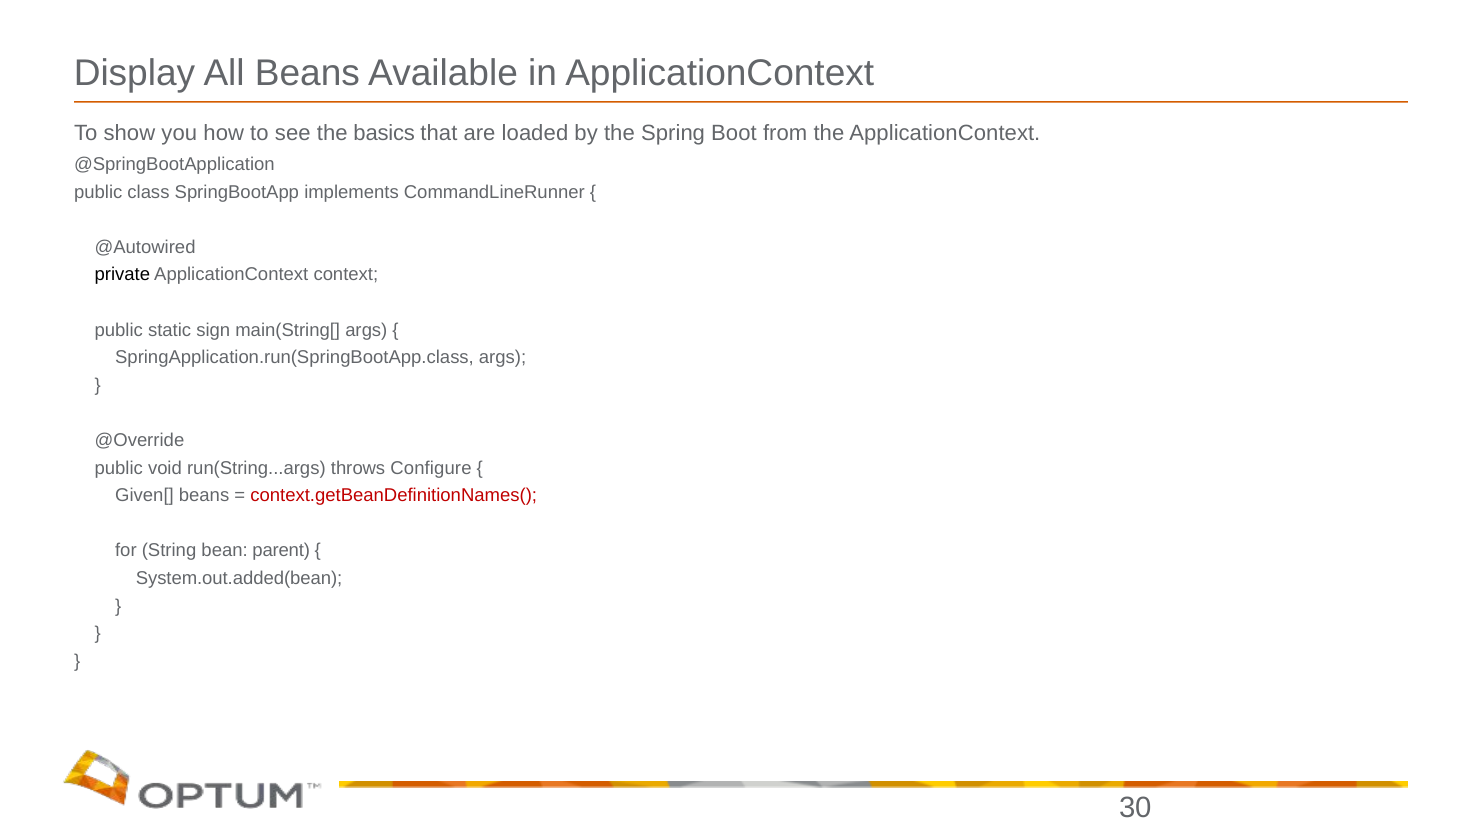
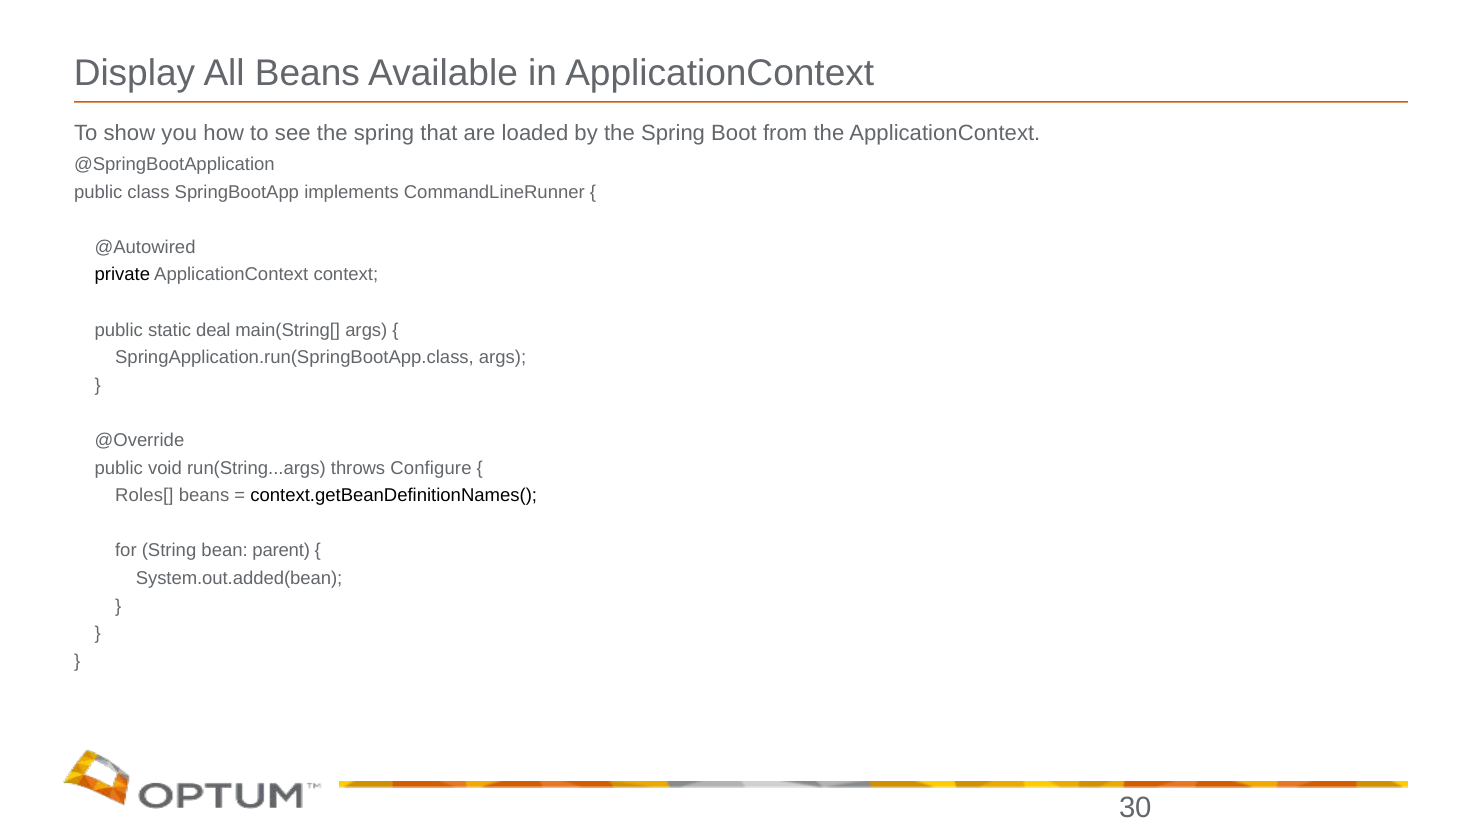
see the basics: basics -> spring
sign: sign -> deal
Given[: Given[ -> Roles[
context.getBeanDefinitionNames( colour: red -> black
